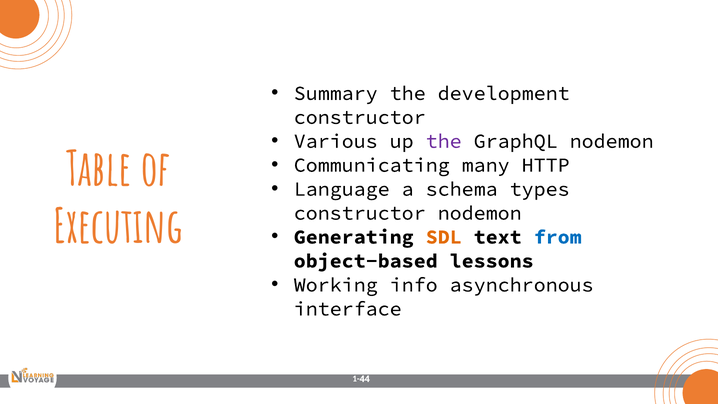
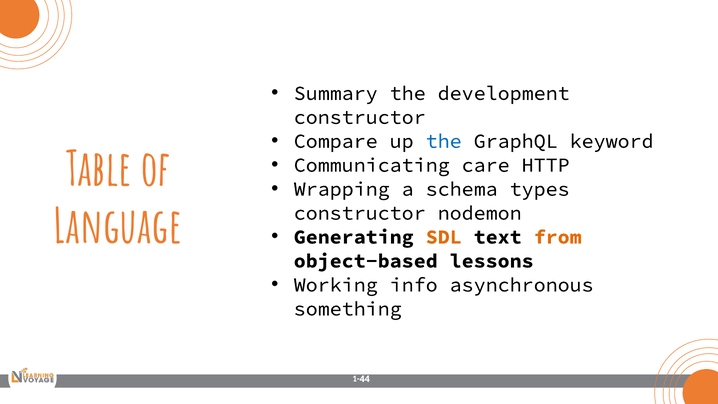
Various: Various -> Compare
the at (444, 141) colour: purple -> blue
GraphQL nodemon: nodemon -> keyword
many: many -> care
Language: Language -> Wrapping
Executing: Executing -> Language
from colour: blue -> orange
interface: interface -> something
